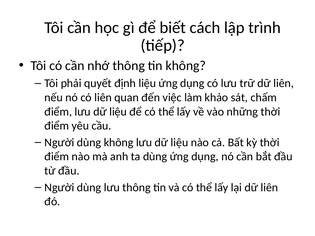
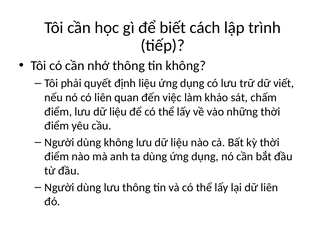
trữ dữ liên: liên -> viết
